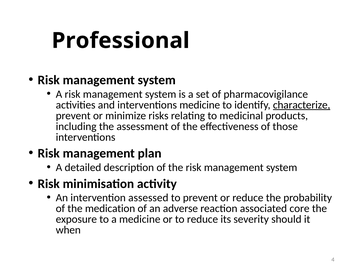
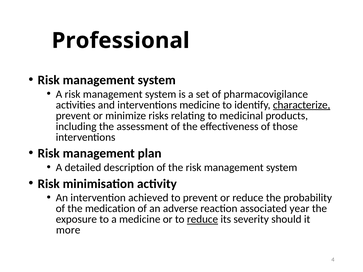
assessed: assessed -> achieved
core: core -> year
reduce at (202, 219) underline: none -> present
when: when -> more
